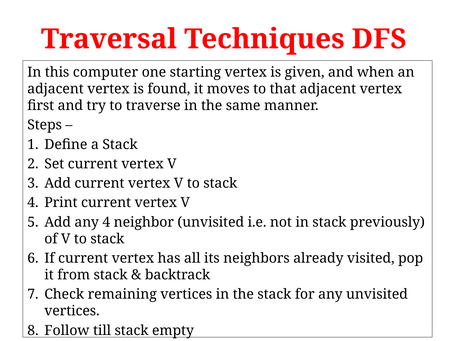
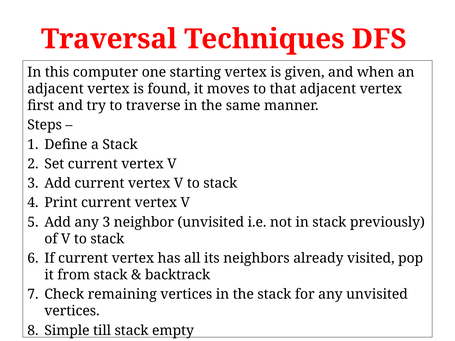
any 4: 4 -> 3
Follow: Follow -> Simple
